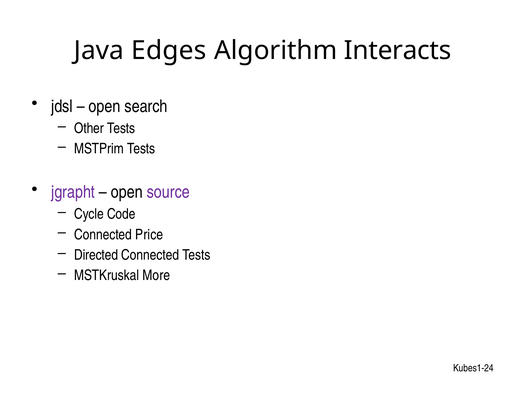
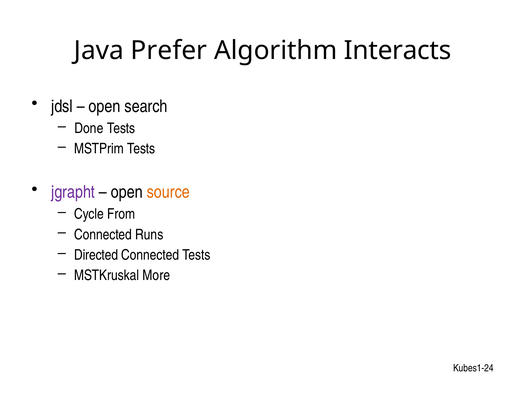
Edges: Edges -> Prefer
Other: Other -> Done
source colour: purple -> orange
Code: Code -> From
Price: Price -> Runs
